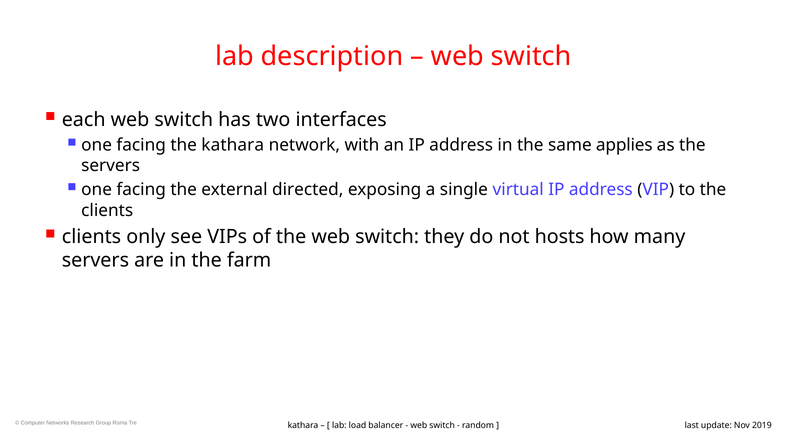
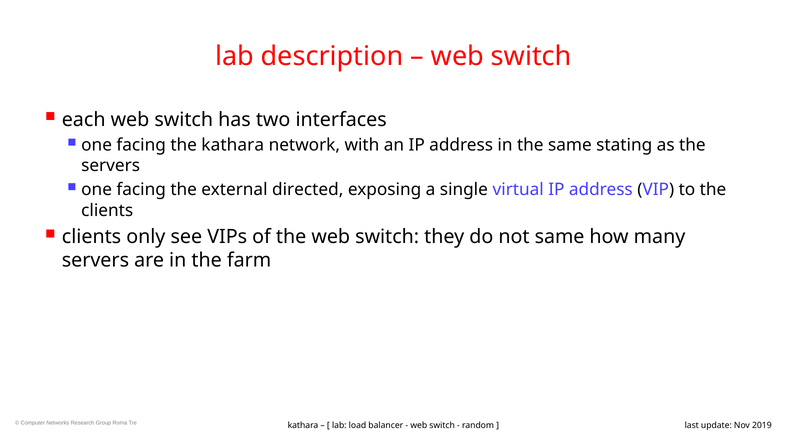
applies: applies -> stating
not hosts: hosts -> same
